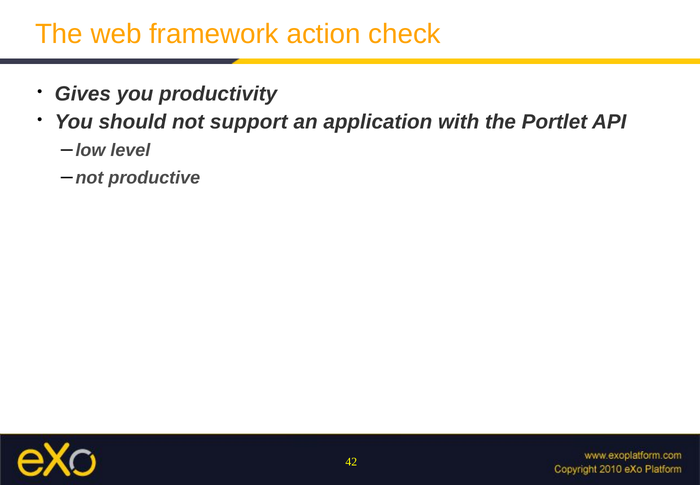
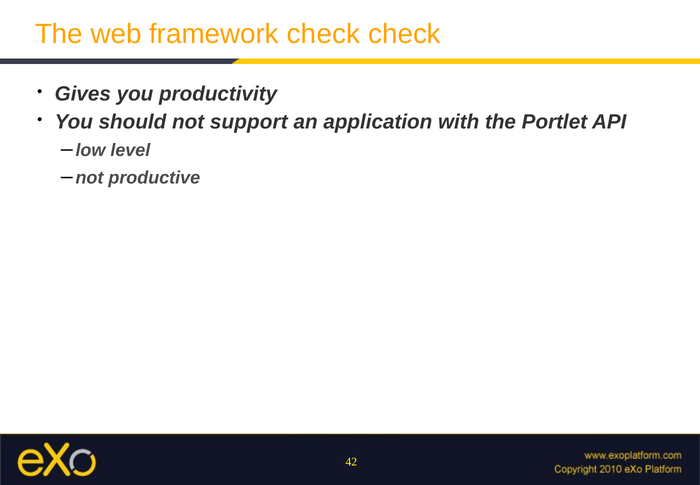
framework action: action -> check
